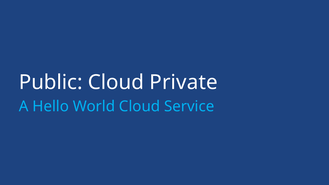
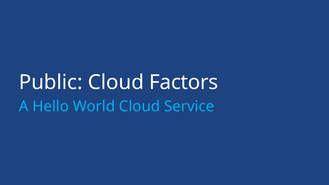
Private: Private -> Factors
